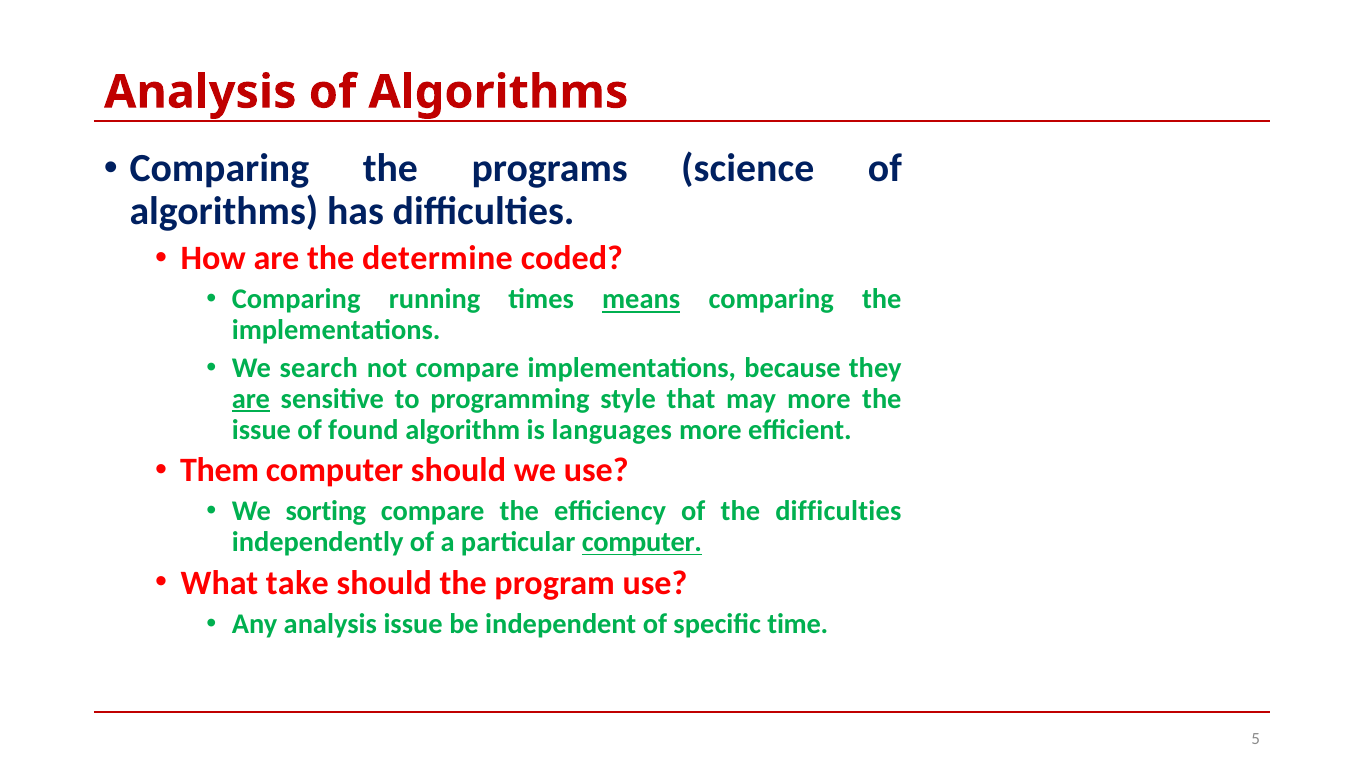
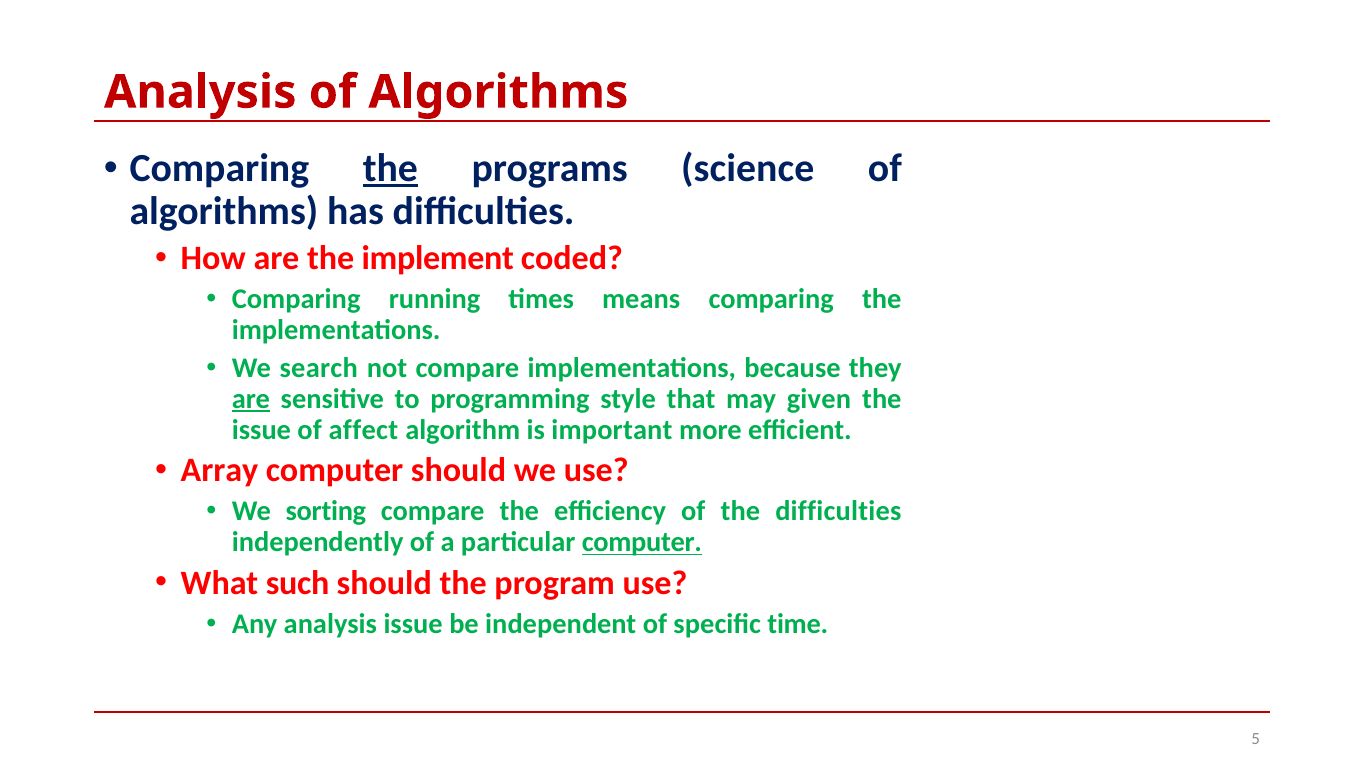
the at (390, 168) underline: none -> present
determine: determine -> implement
means underline: present -> none
may more: more -> given
found: found -> affect
languages: languages -> important
Them: Them -> Array
take: take -> such
